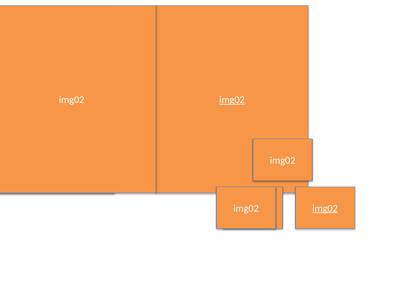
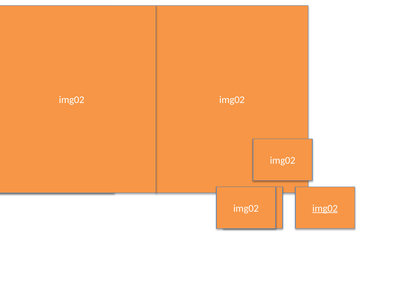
img02 at (232, 100) underline: present -> none
